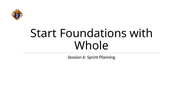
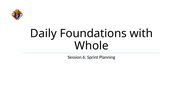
Start: Start -> Daily
